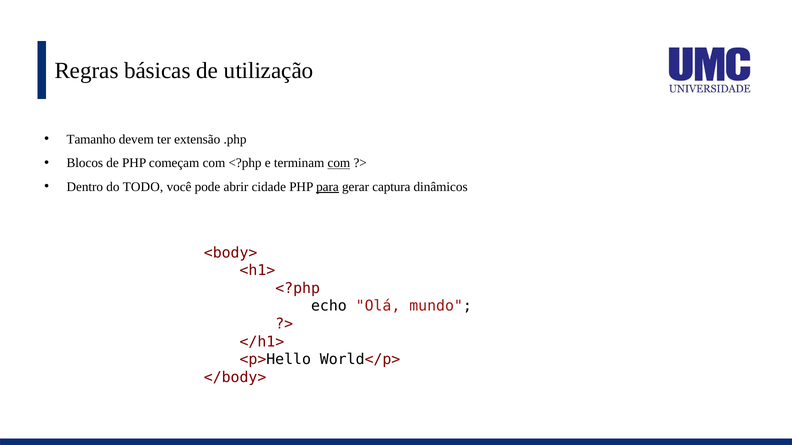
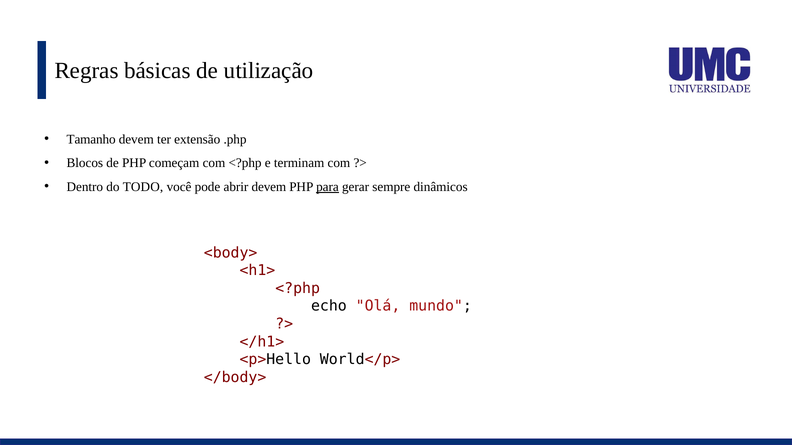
com at (339, 163) underline: present -> none
abrir cidade: cidade -> devem
captura: captura -> sempre
